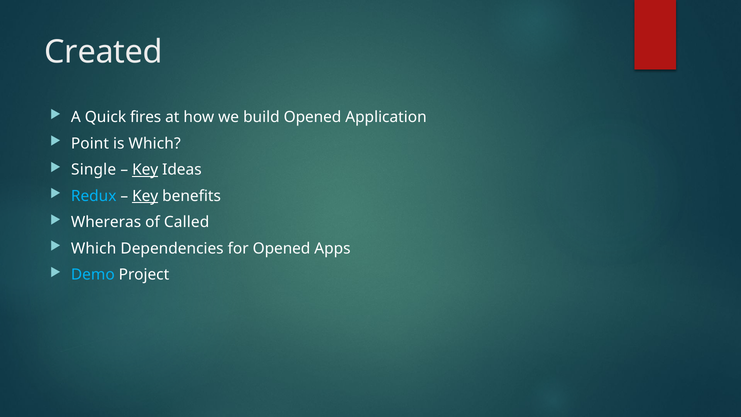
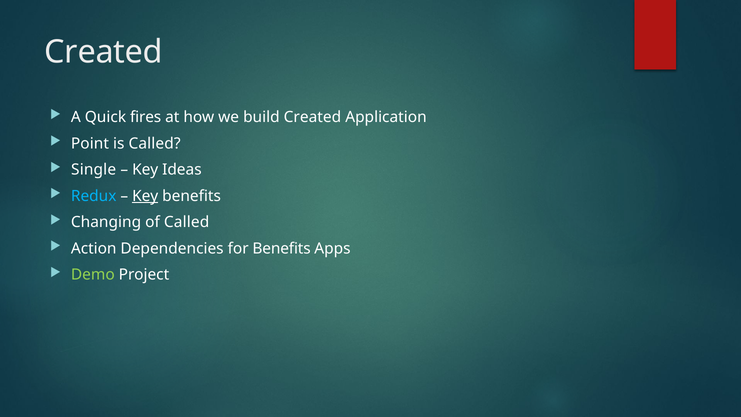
build Opened: Opened -> Created
is Which: Which -> Called
Key at (145, 170) underline: present -> none
Whereras: Whereras -> Changing
Which at (94, 248): Which -> Action
for Opened: Opened -> Benefits
Demo colour: light blue -> light green
